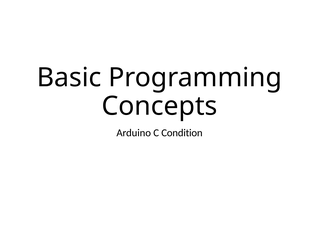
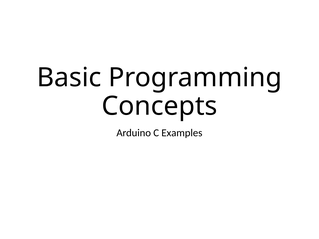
Condition: Condition -> Examples
